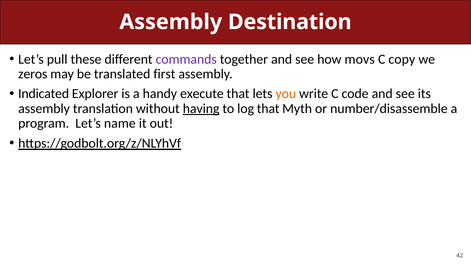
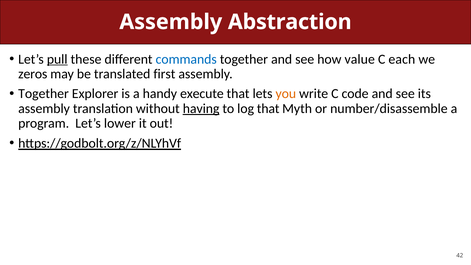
Destination: Destination -> Abstraction
pull underline: none -> present
commands colour: purple -> blue
movs: movs -> value
copy: copy -> each
Indicated at (44, 94): Indicated -> Together
name: name -> lower
